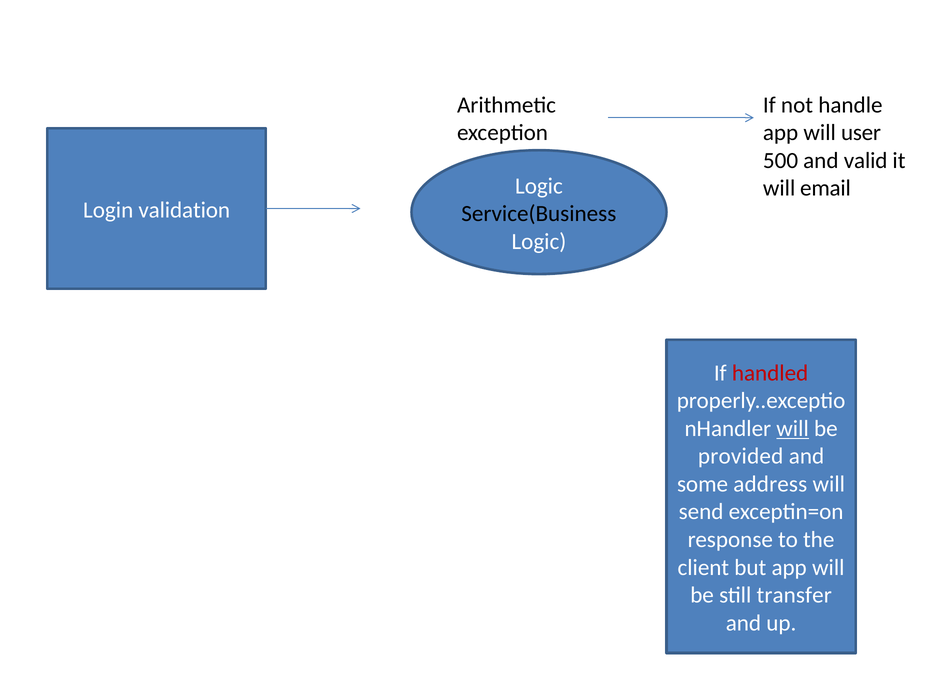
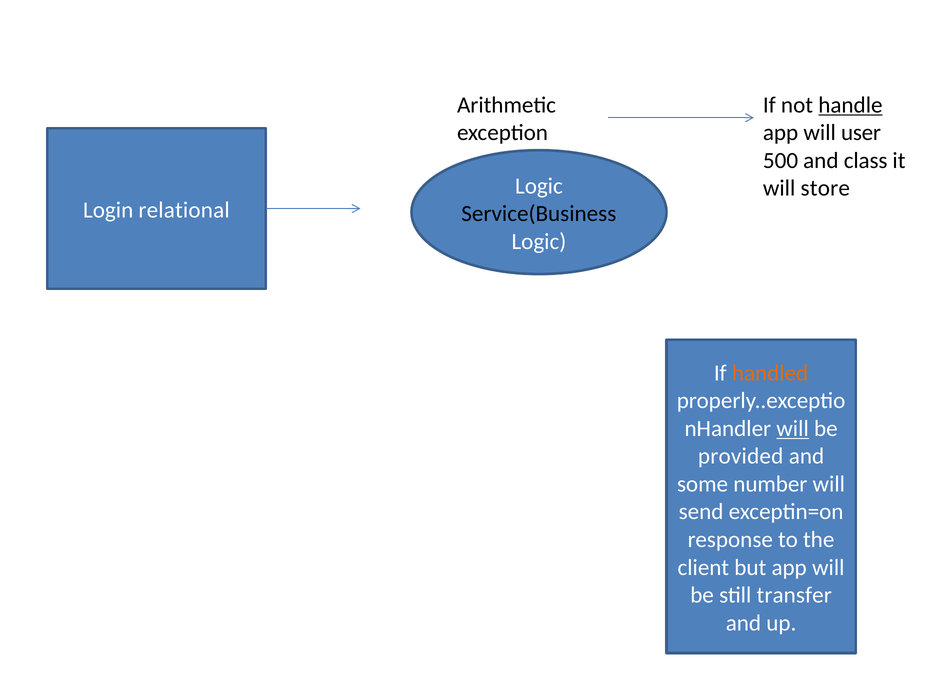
handle underline: none -> present
valid: valid -> class
email: email -> store
validation: validation -> relational
handled colour: red -> orange
address: address -> number
